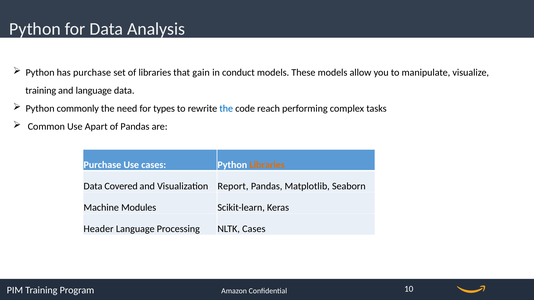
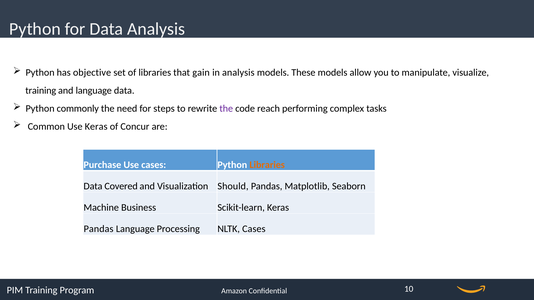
has purchase: purchase -> objective
in conduct: conduct -> analysis
types: types -> steps
the at (226, 109) colour: blue -> purple
Use Apart: Apart -> Keras
of Pandas: Pandas -> Concur
Report: Report -> Should
Modules: Modules -> Business
Header at (99, 229): Header -> Pandas
